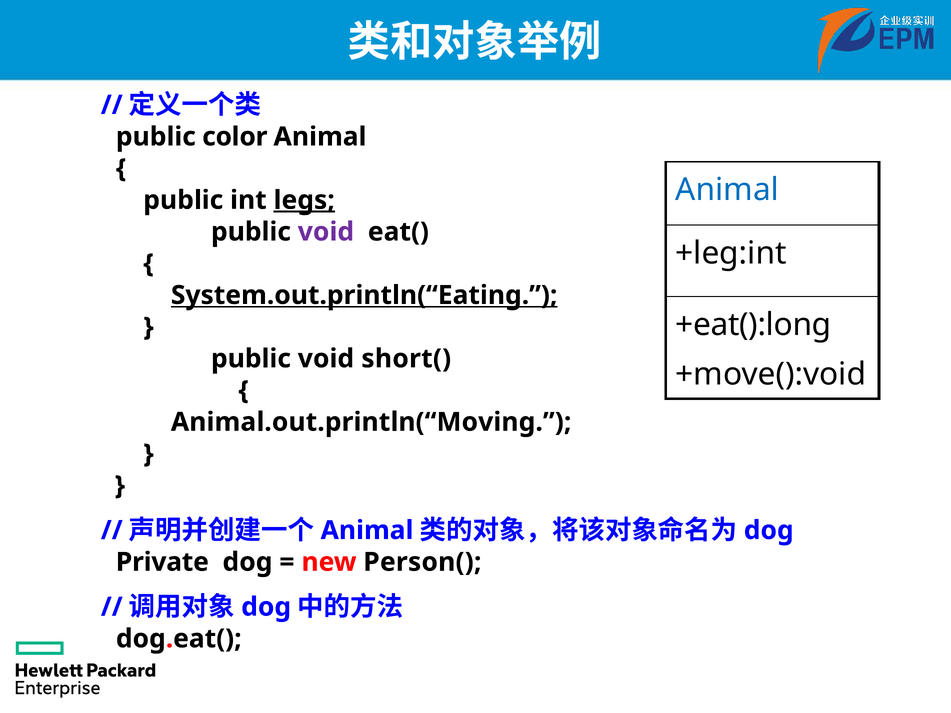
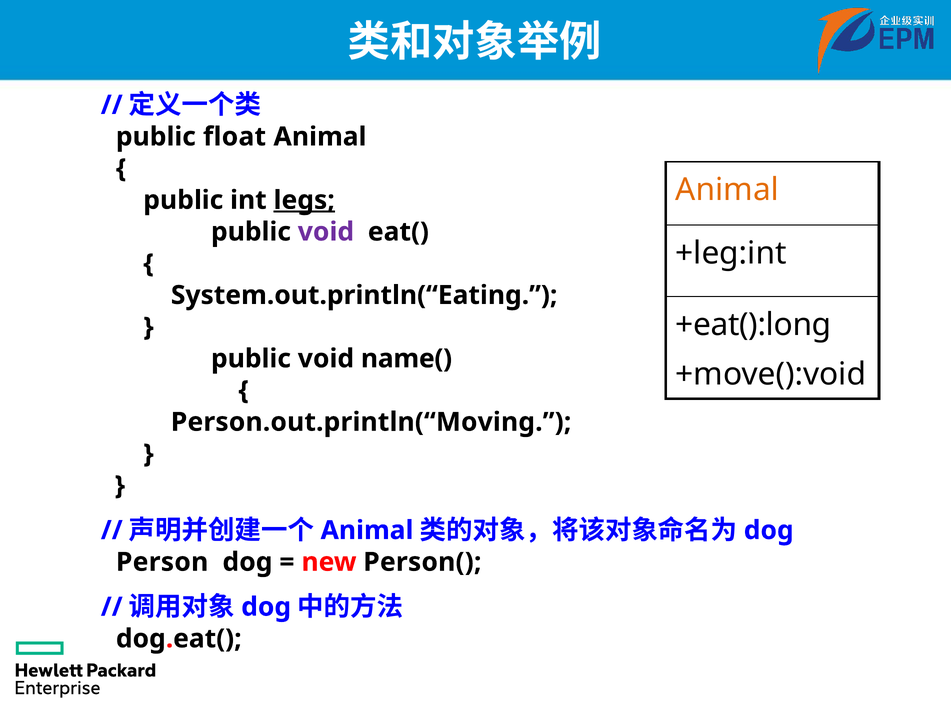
color: color -> float
Animal at (727, 190) colour: blue -> orange
System.out.println(“Eating underline: present -> none
short(: short( -> name(
Animal.out.println(“Moving: Animal.out.println(“Moving -> Person.out.println(“Moving
Private: Private -> Person
